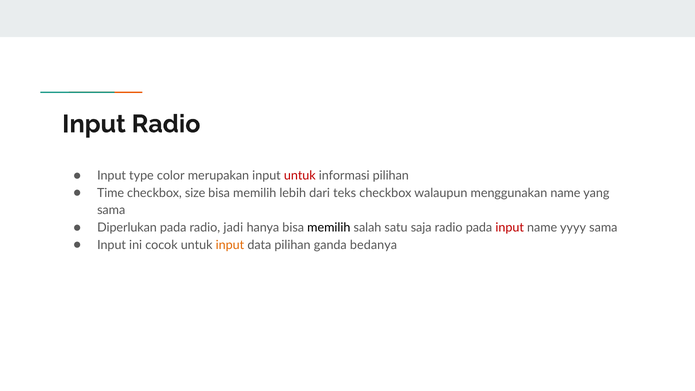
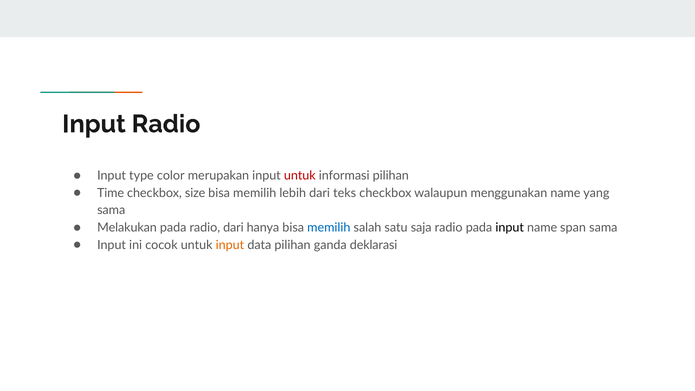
Diperlukan: Diperlukan -> Melakukan
radio jadi: jadi -> dari
memilih at (329, 228) colour: black -> blue
input at (510, 228) colour: red -> black
yyyy: yyyy -> span
bedanya: bedanya -> deklarasi
